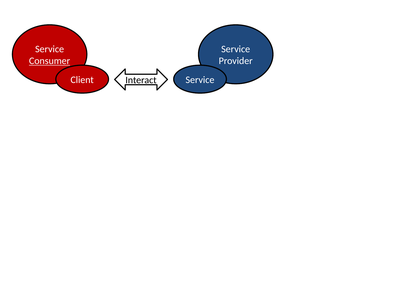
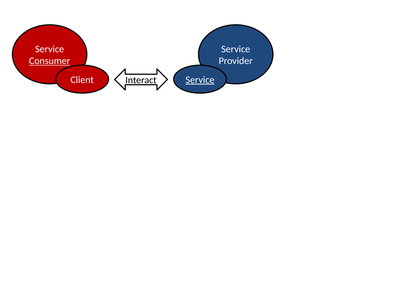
Service at (200, 80) underline: none -> present
